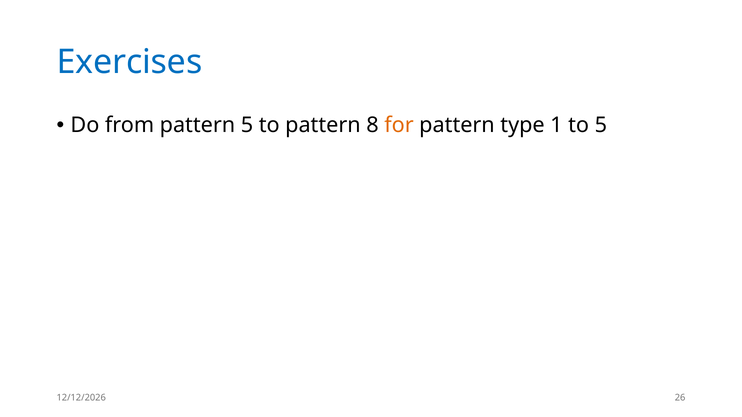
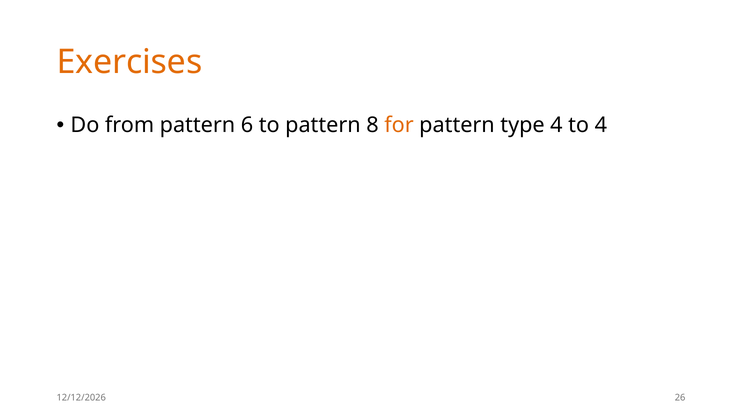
Exercises colour: blue -> orange
pattern 5: 5 -> 6
type 1: 1 -> 4
to 5: 5 -> 4
